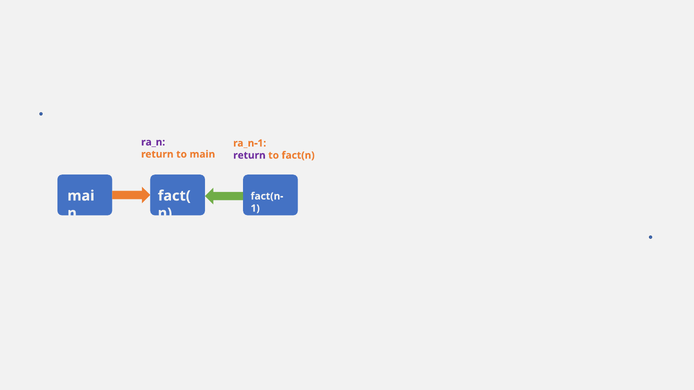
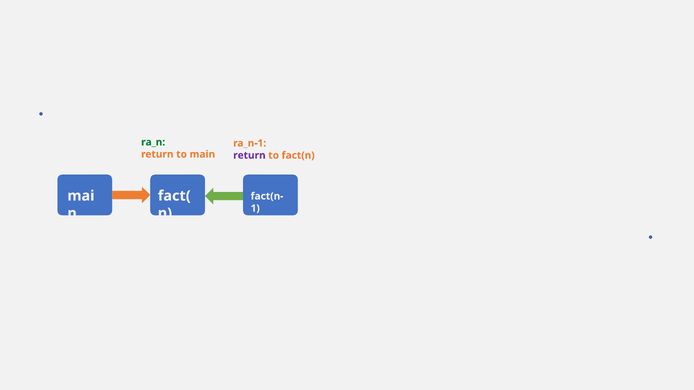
ra_n colour: purple -> green
